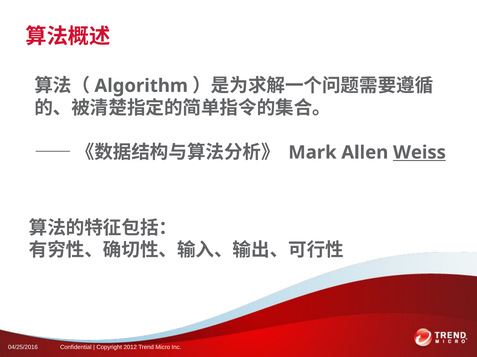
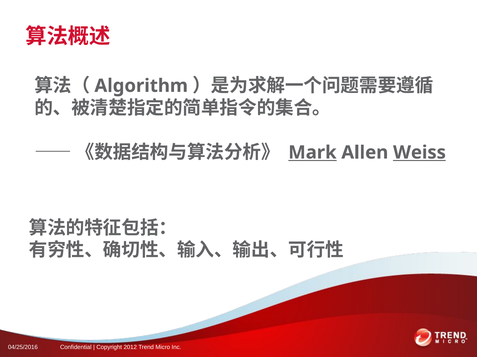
Mark underline: none -> present
